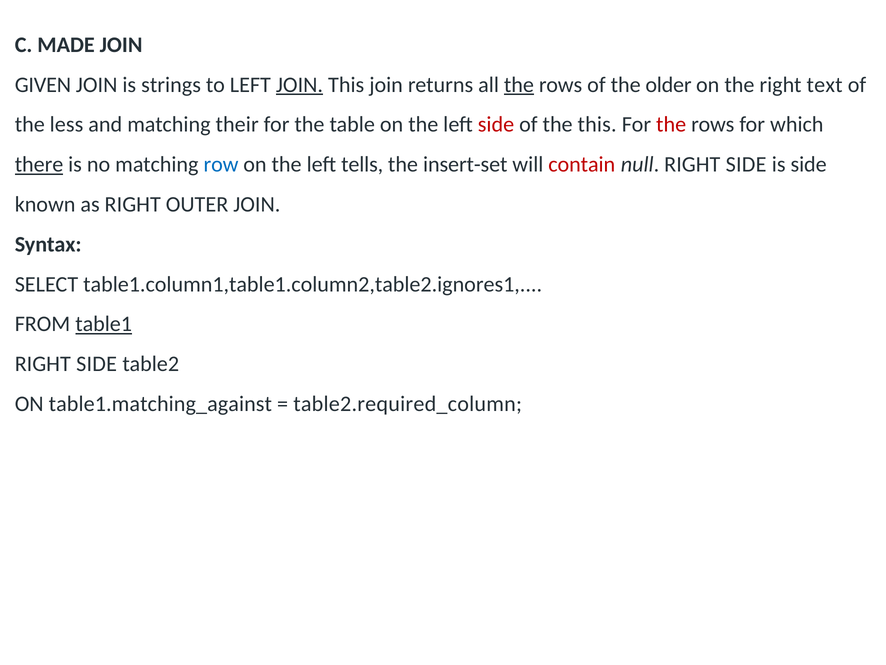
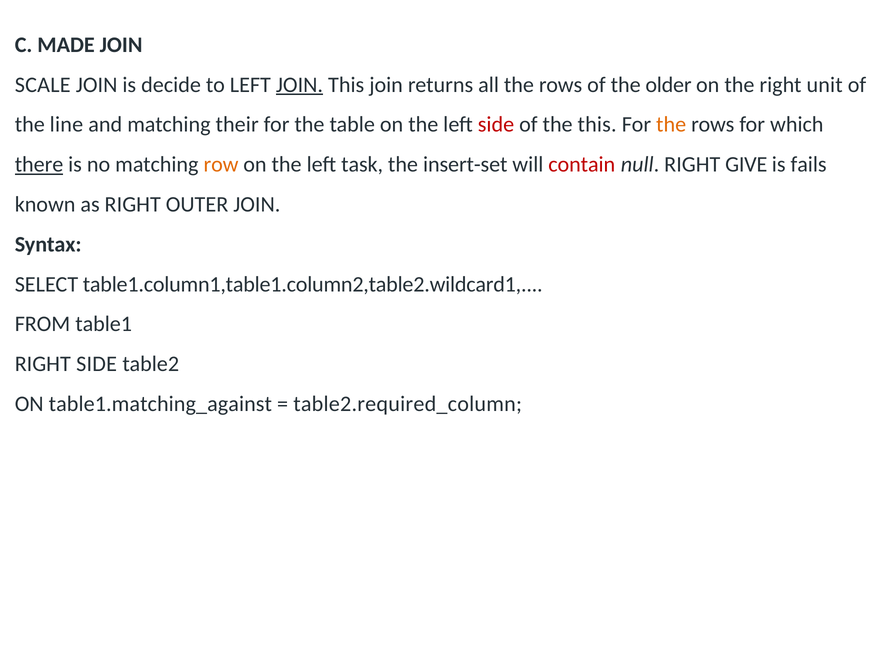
GIVEN: GIVEN -> SCALE
strings: strings -> decide
the at (519, 85) underline: present -> none
text: text -> unit
less: less -> line
the at (671, 125) colour: red -> orange
row colour: blue -> orange
tells: tells -> task
null RIGHT SIDE: SIDE -> GIVE
is side: side -> fails
table1.column1,table1.column2,table2.ignores1: table1.column1,table1.column2,table2.ignores1 -> table1.column1,table1.column2,table2.wildcard1
table1 underline: present -> none
